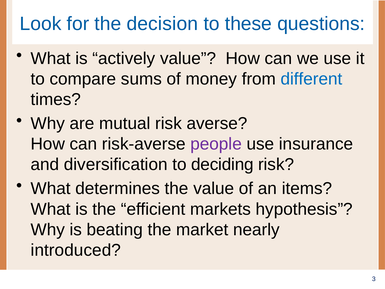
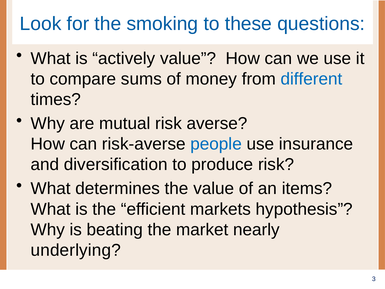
decision: decision -> smoking
people colour: purple -> blue
deciding: deciding -> produce
introduced: introduced -> underlying
